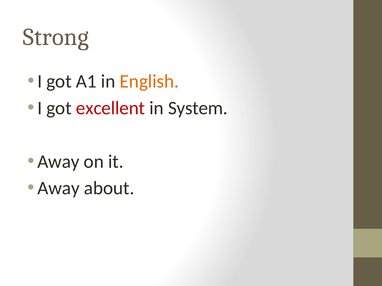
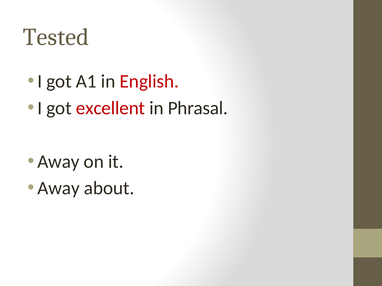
Strong: Strong -> Tested
English colour: orange -> red
System: System -> Phrasal
